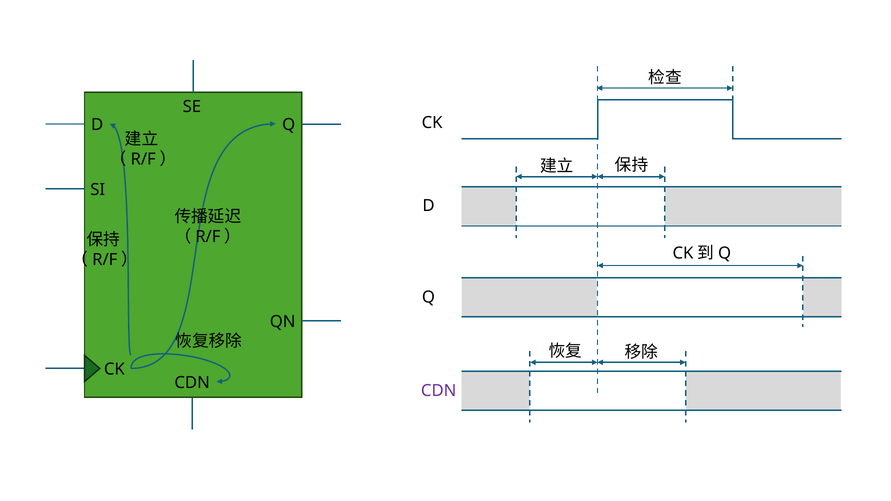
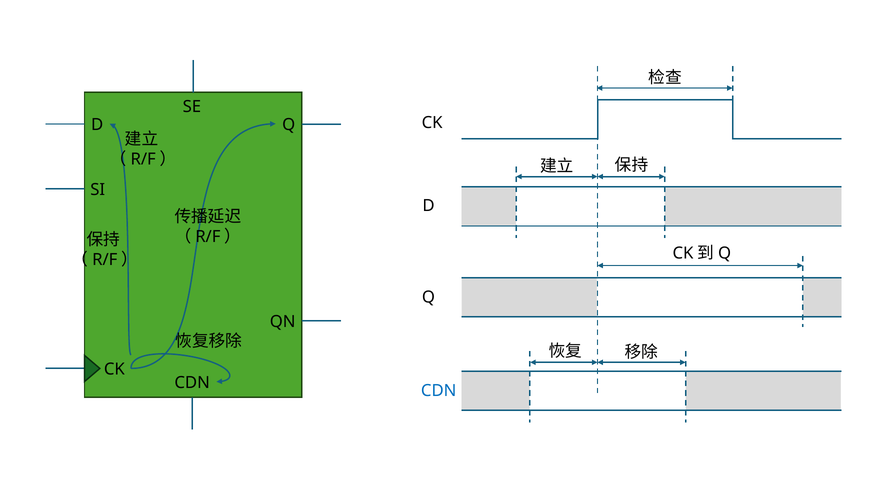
CDN at (439, 391) colour: purple -> blue
